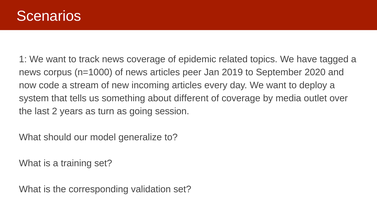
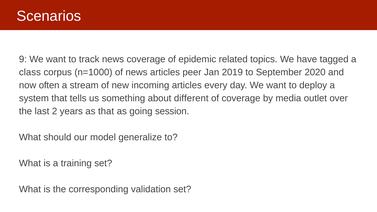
1: 1 -> 9
news at (30, 72): news -> class
code: code -> often
as turn: turn -> that
